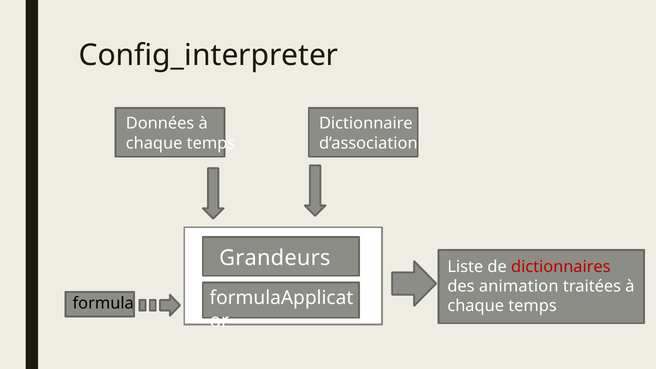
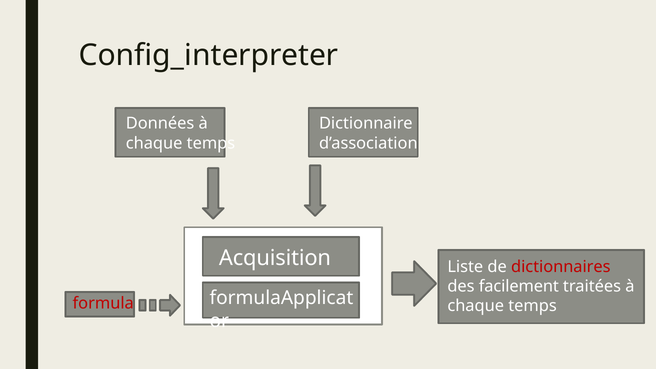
Grandeurs: Grandeurs -> Acquisition
animation: animation -> facilement
formula colour: black -> red
